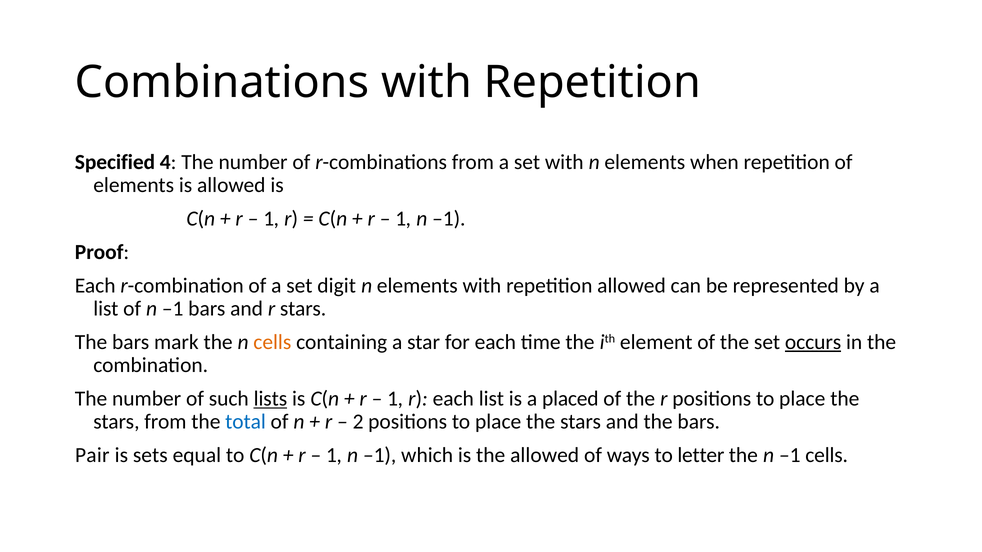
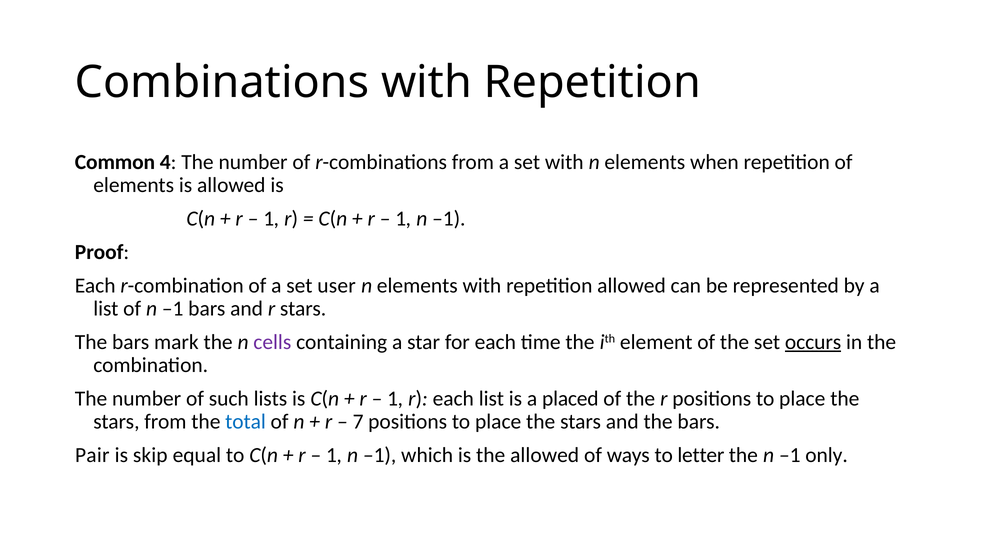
Specified: Specified -> Common
digit: digit -> user
cells at (272, 342) colour: orange -> purple
lists underline: present -> none
2: 2 -> 7
sets: sets -> skip
–1 cells: cells -> only
